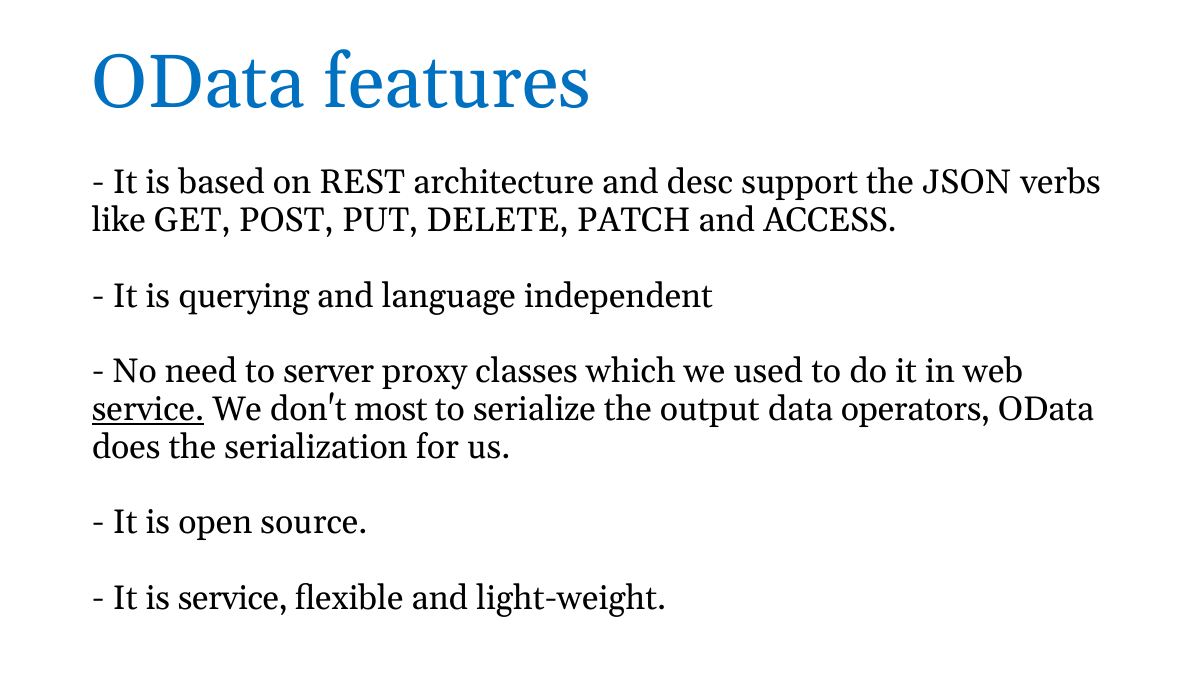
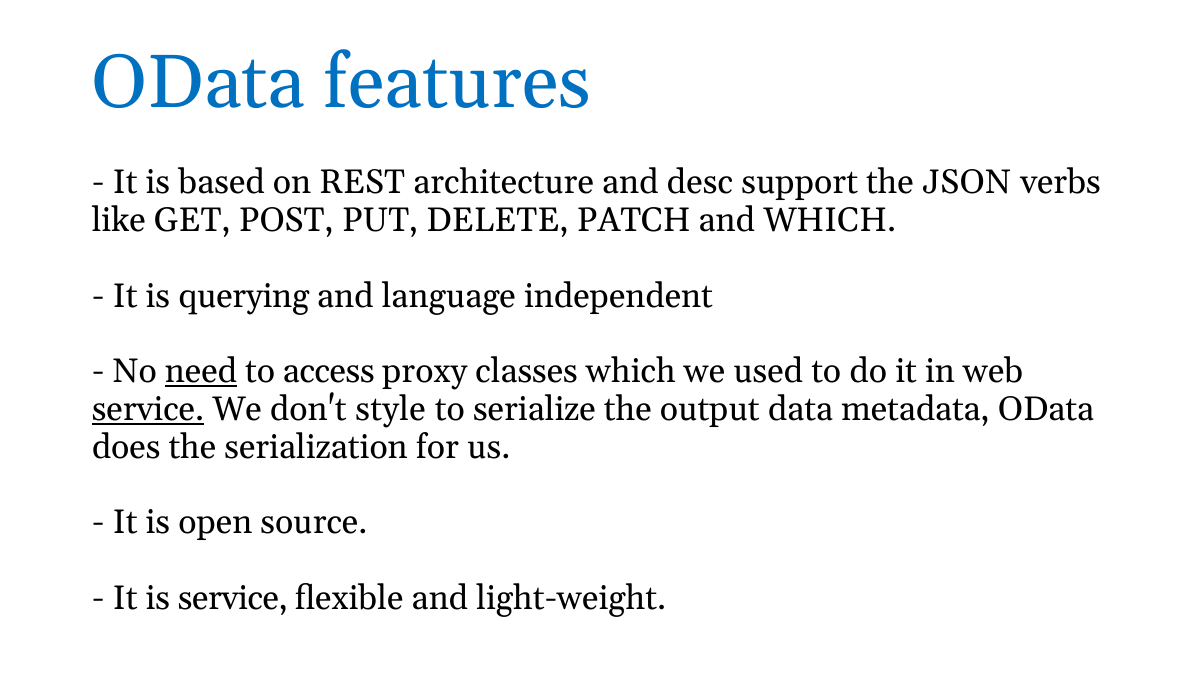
and ACCESS: ACCESS -> WHICH
need underline: none -> present
server: server -> access
most: most -> style
operators: operators -> metadata
